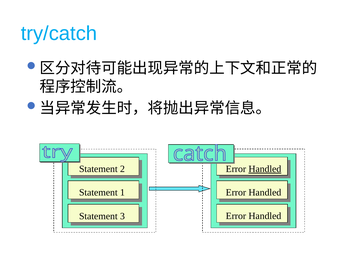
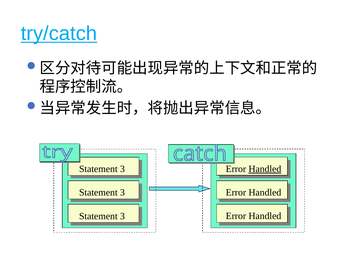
try/catch underline: none -> present
2 at (122, 169): 2 -> 3
1 at (122, 193): 1 -> 3
